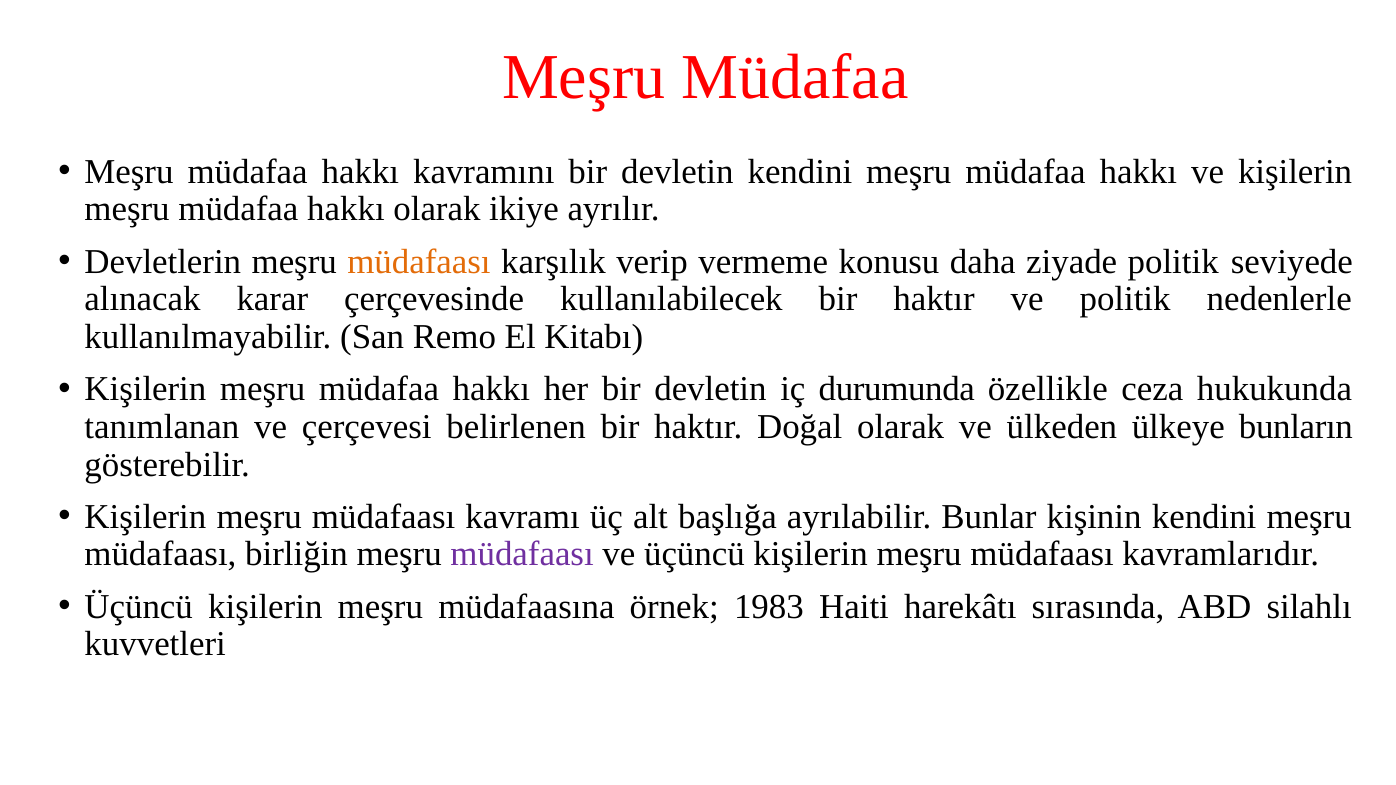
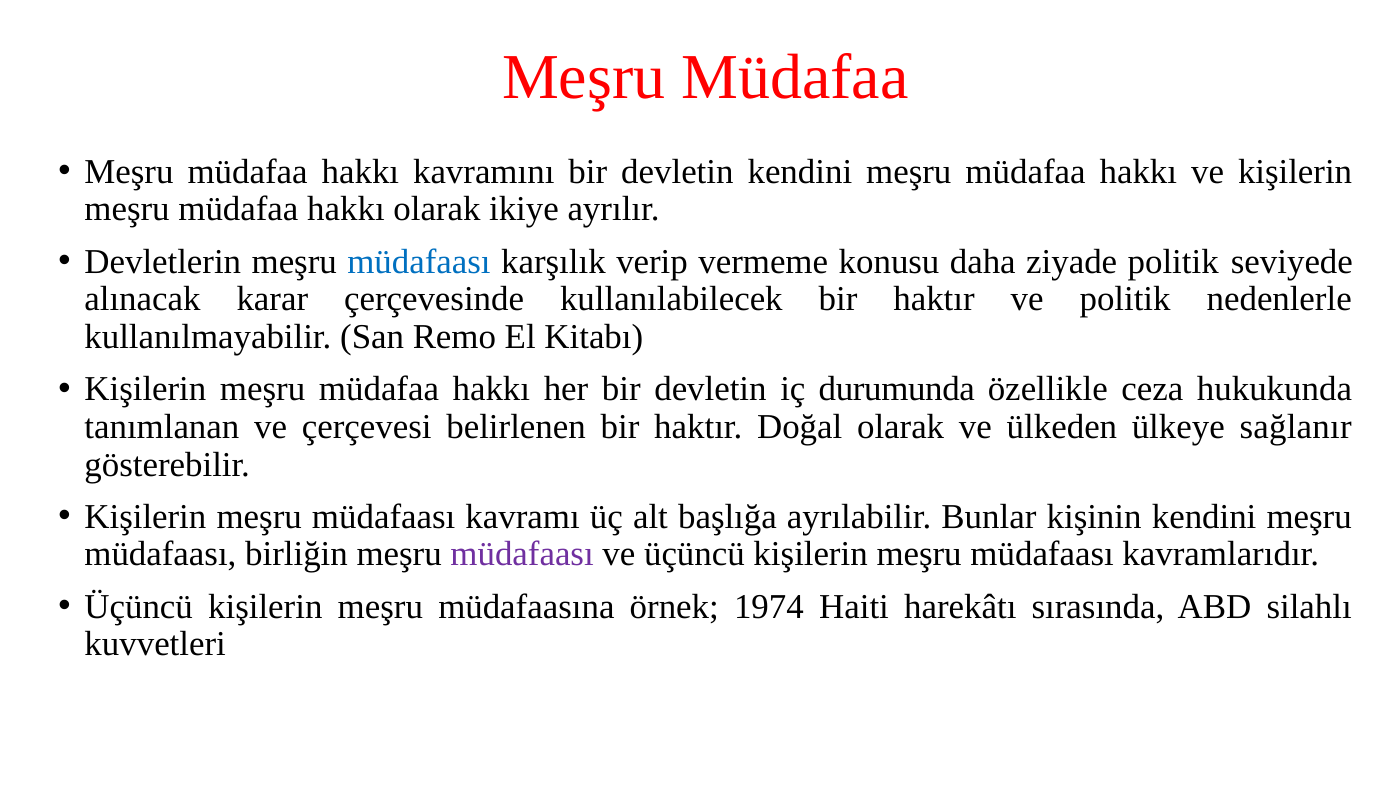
müdafaası at (419, 262) colour: orange -> blue
bunların: bunların -> sağlanır
1983: 1983 -> 1974
